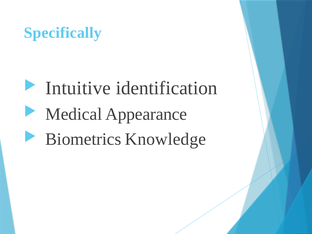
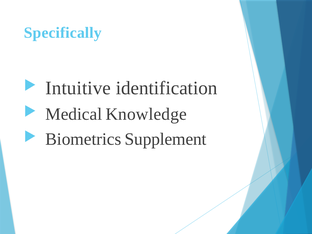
Appearance: Appearance -> Knowledge
Knowledge: Knowledge -> Supplement
